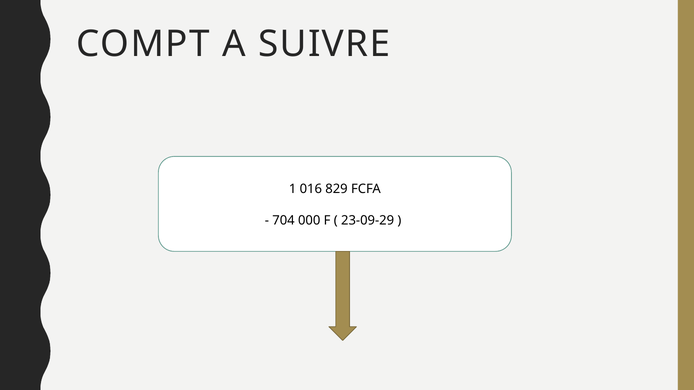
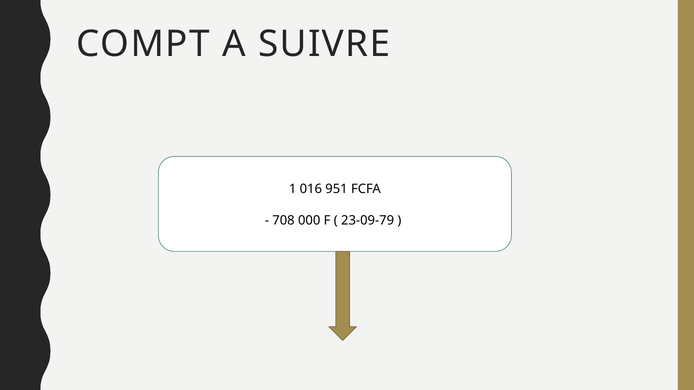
829: 829 -> 951
704: 704 -> 708
23-09-29: 23-09-29 -> 23-09-79
